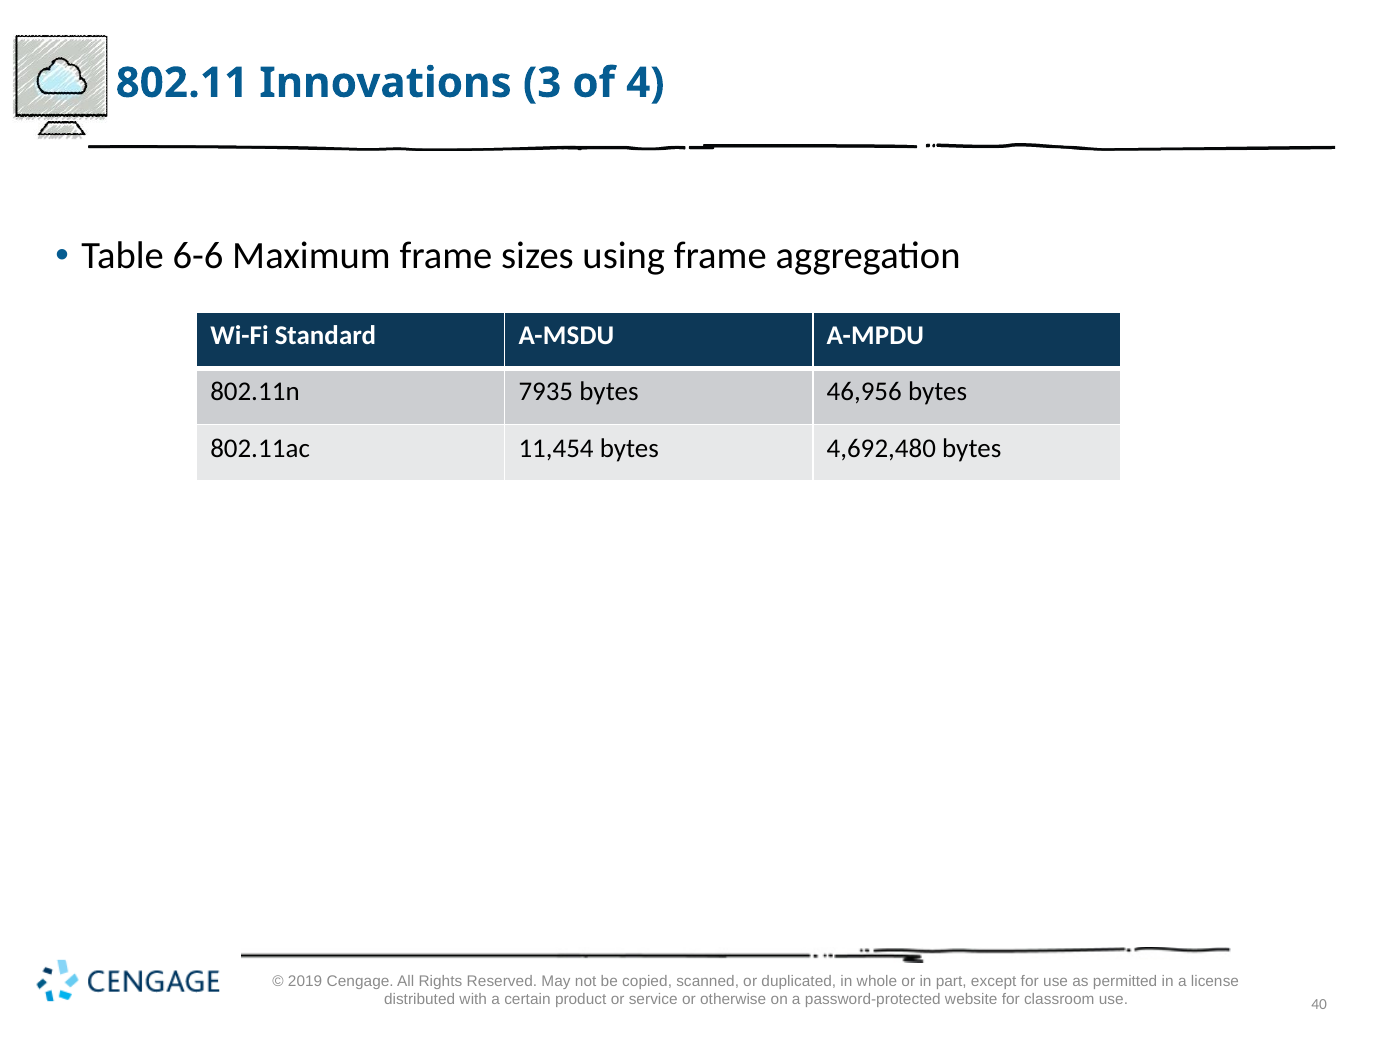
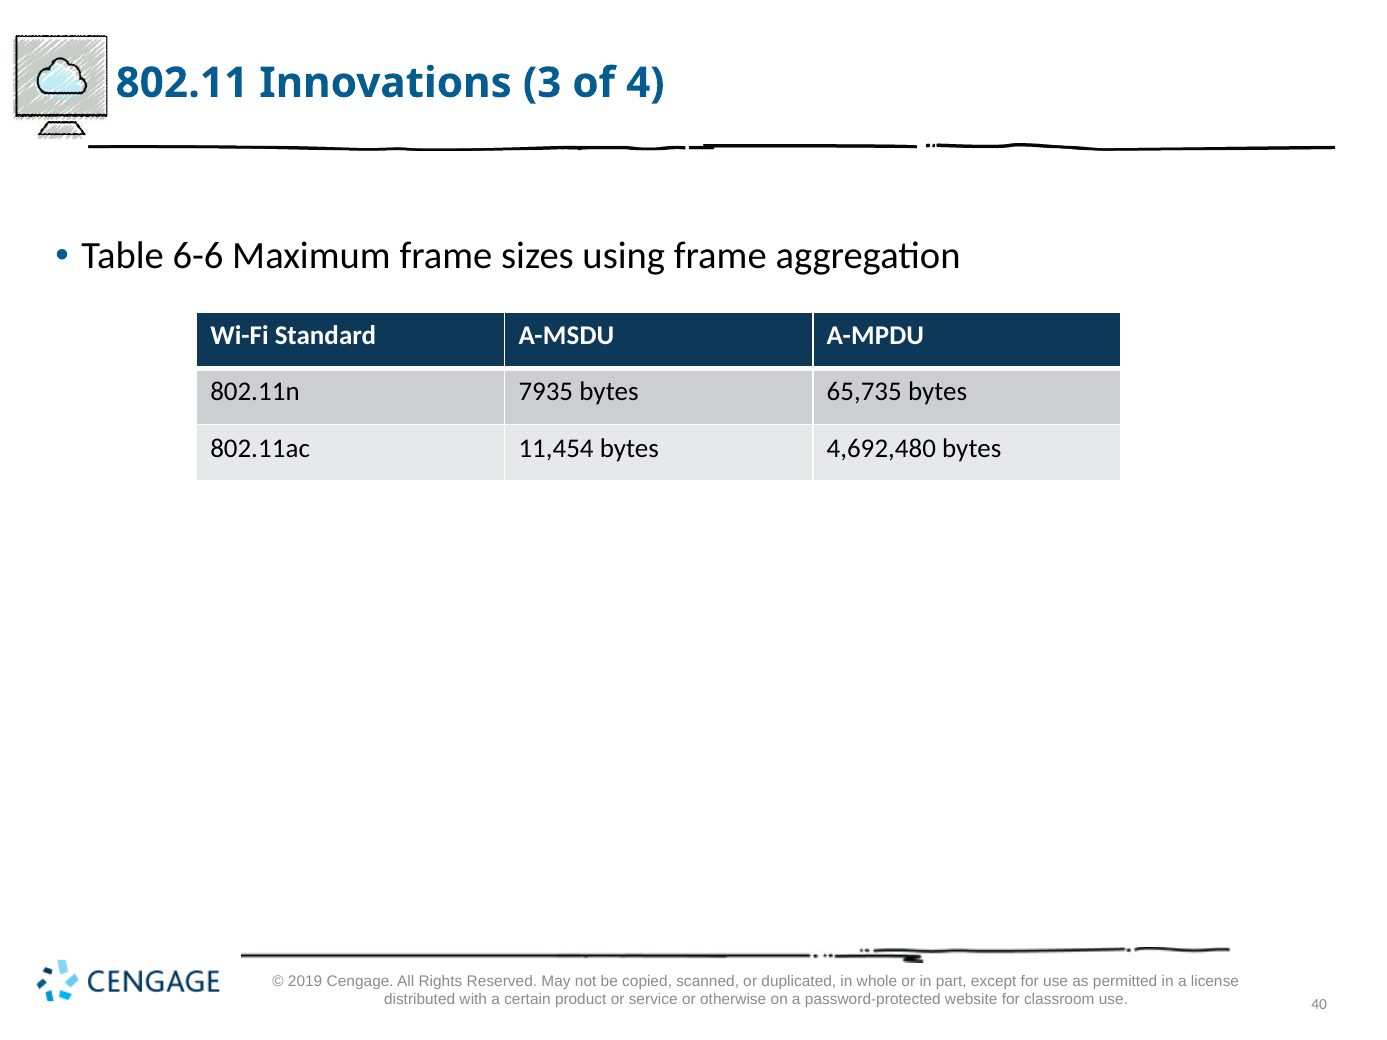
46,956: 46,956 -> 65,735
